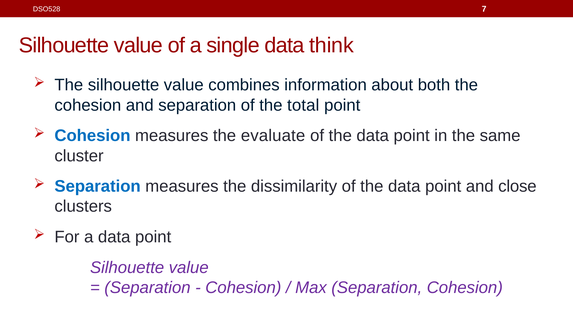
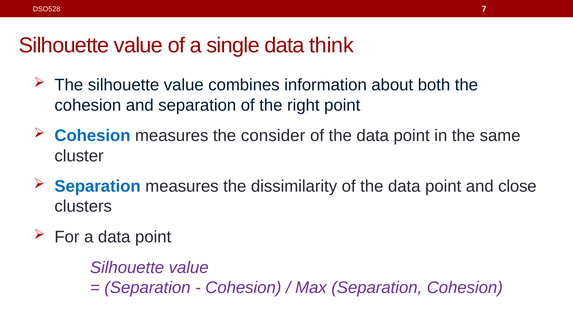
total: total -> right
evaluate: evaluate -> consider
